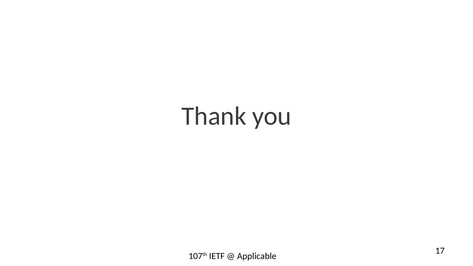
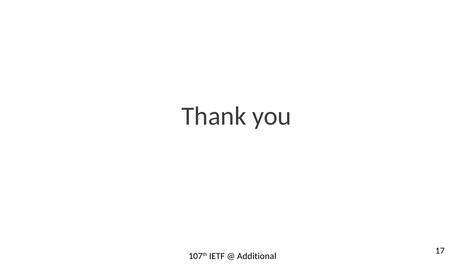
Applicable: Applicable -> Additional
